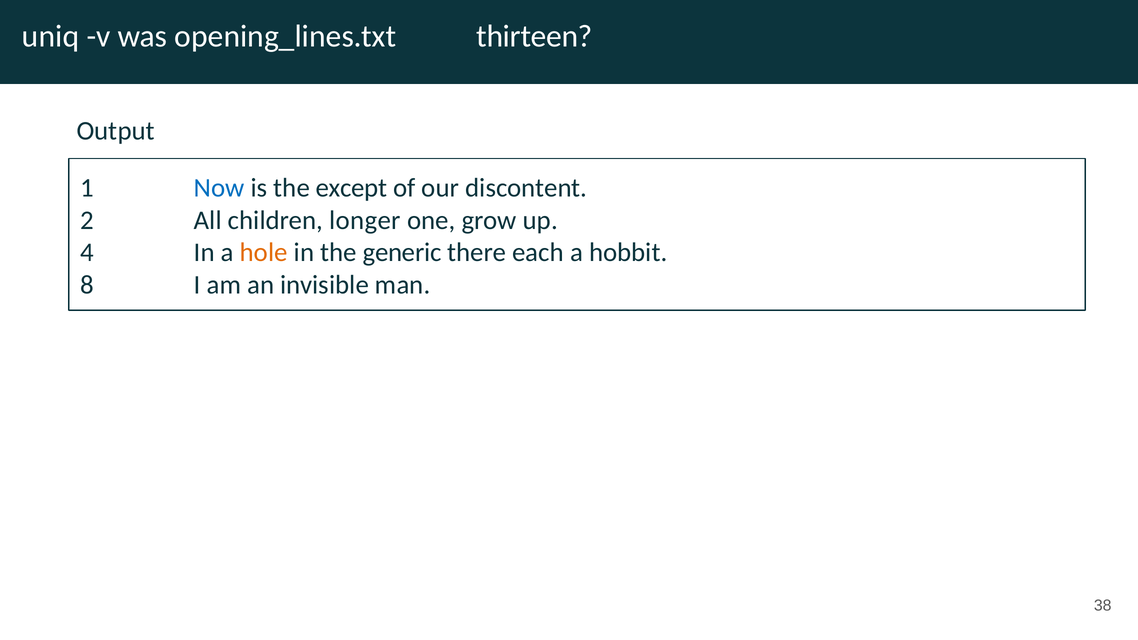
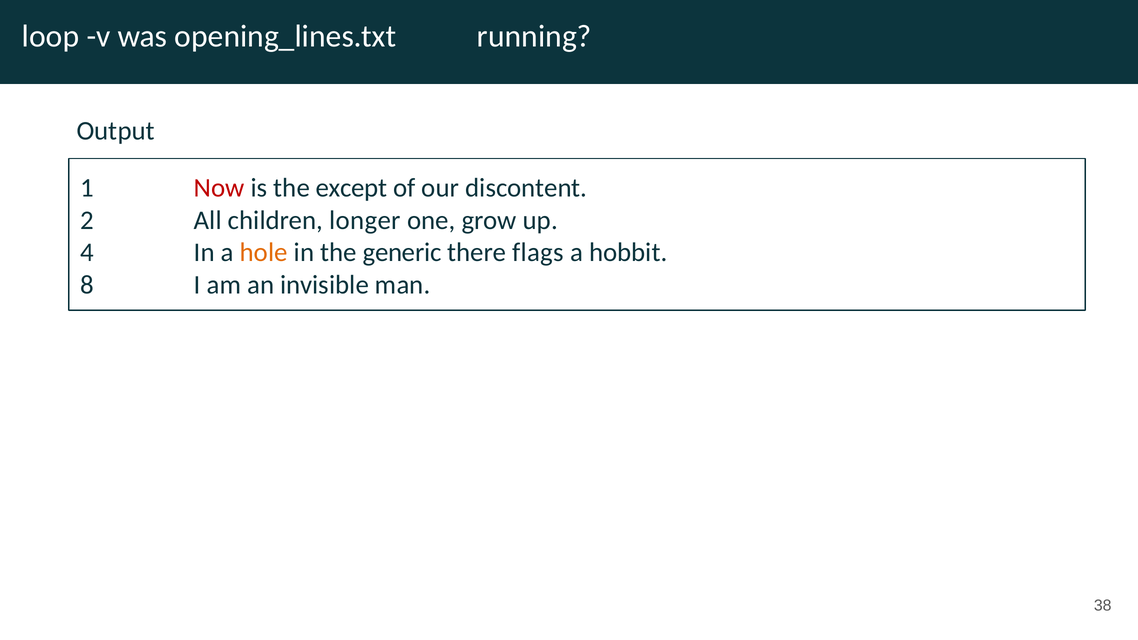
uniq: uniq -> loop
thirteen: thirteen -> running
Now colour: blue -> red
each: each -> flags
